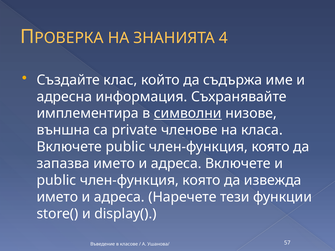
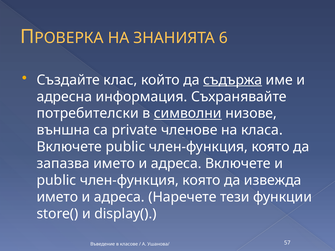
4: 4 -> 6
съдържа underline: none -> present
имплементира: имплементира -> потребителски
